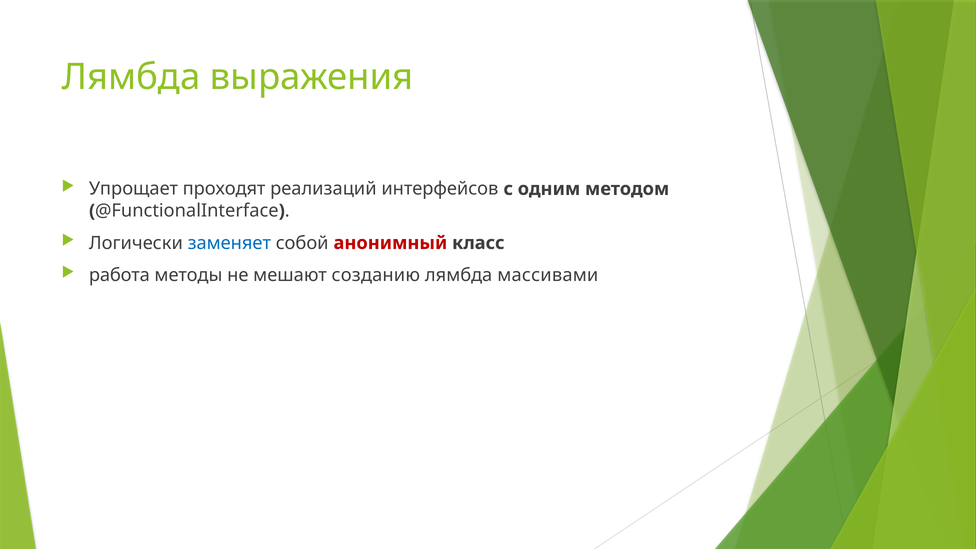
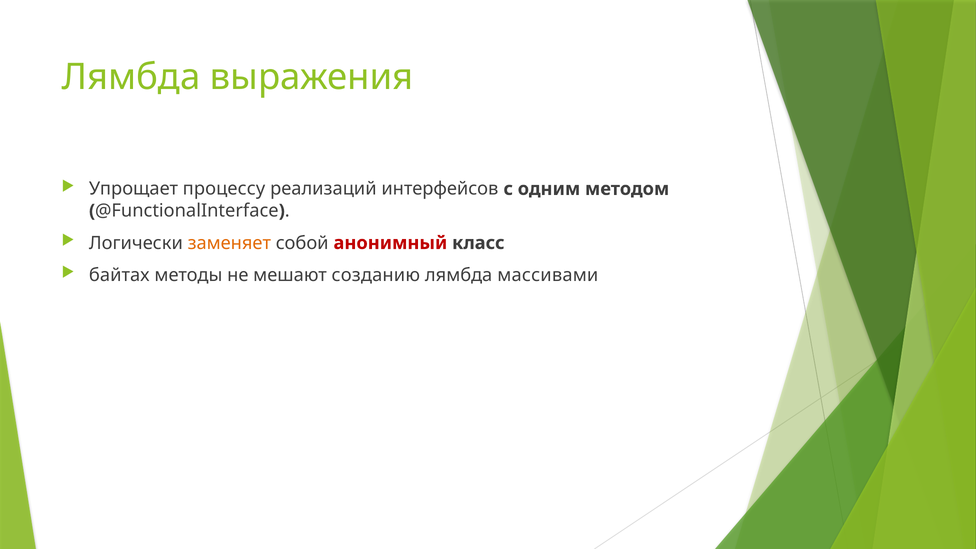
проходят: проходят -> процессу
заменяет colour: blue -> orange
работа: работа -> байтах
